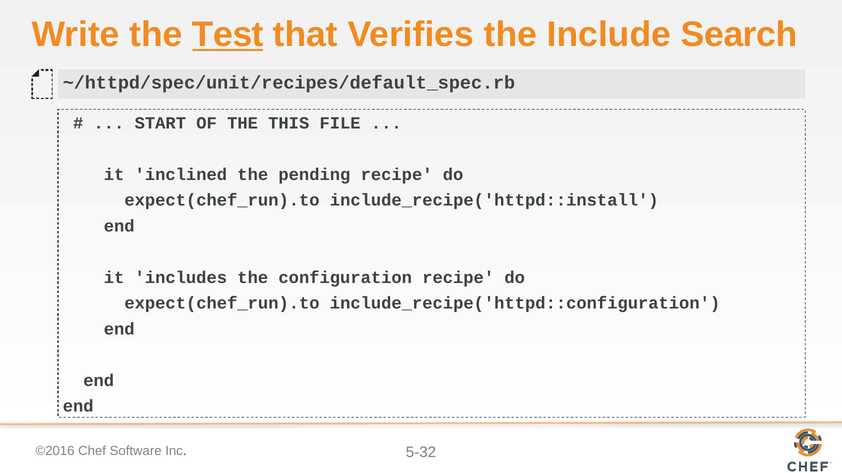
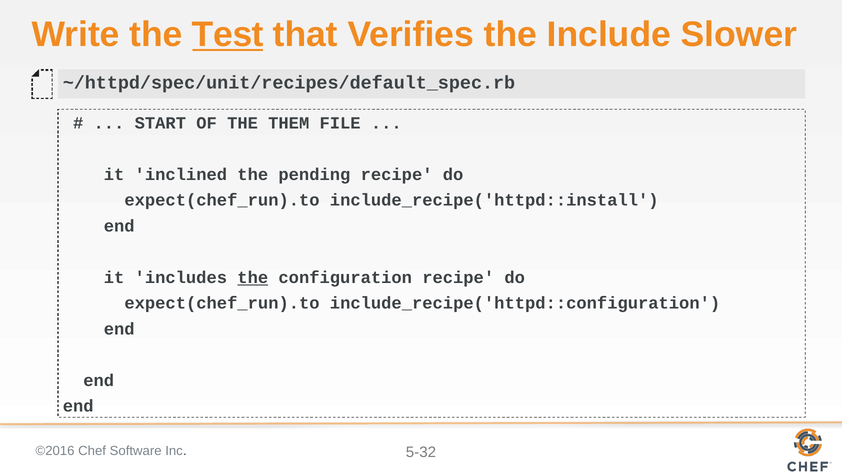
Search: Search -> Slower
THIS: THIS -> THEM
the at (253, 278) underline: none -> present
